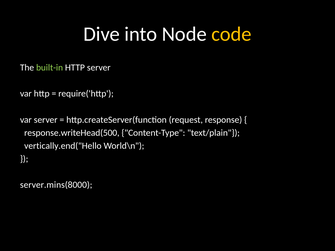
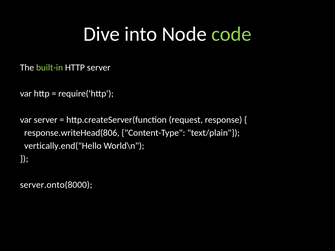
code colour: yellow -> light green
response.writeHead(500: response.writeHead(500 -> response.writeHead(806
server.mins(8000: server.mins(8000 -> server.onto(8000
